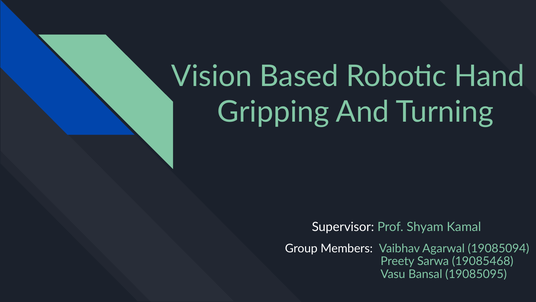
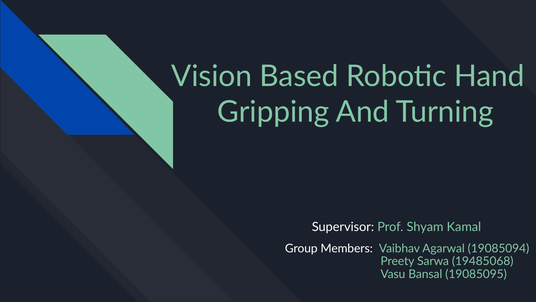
19085468: 19085468 -> 19485068
